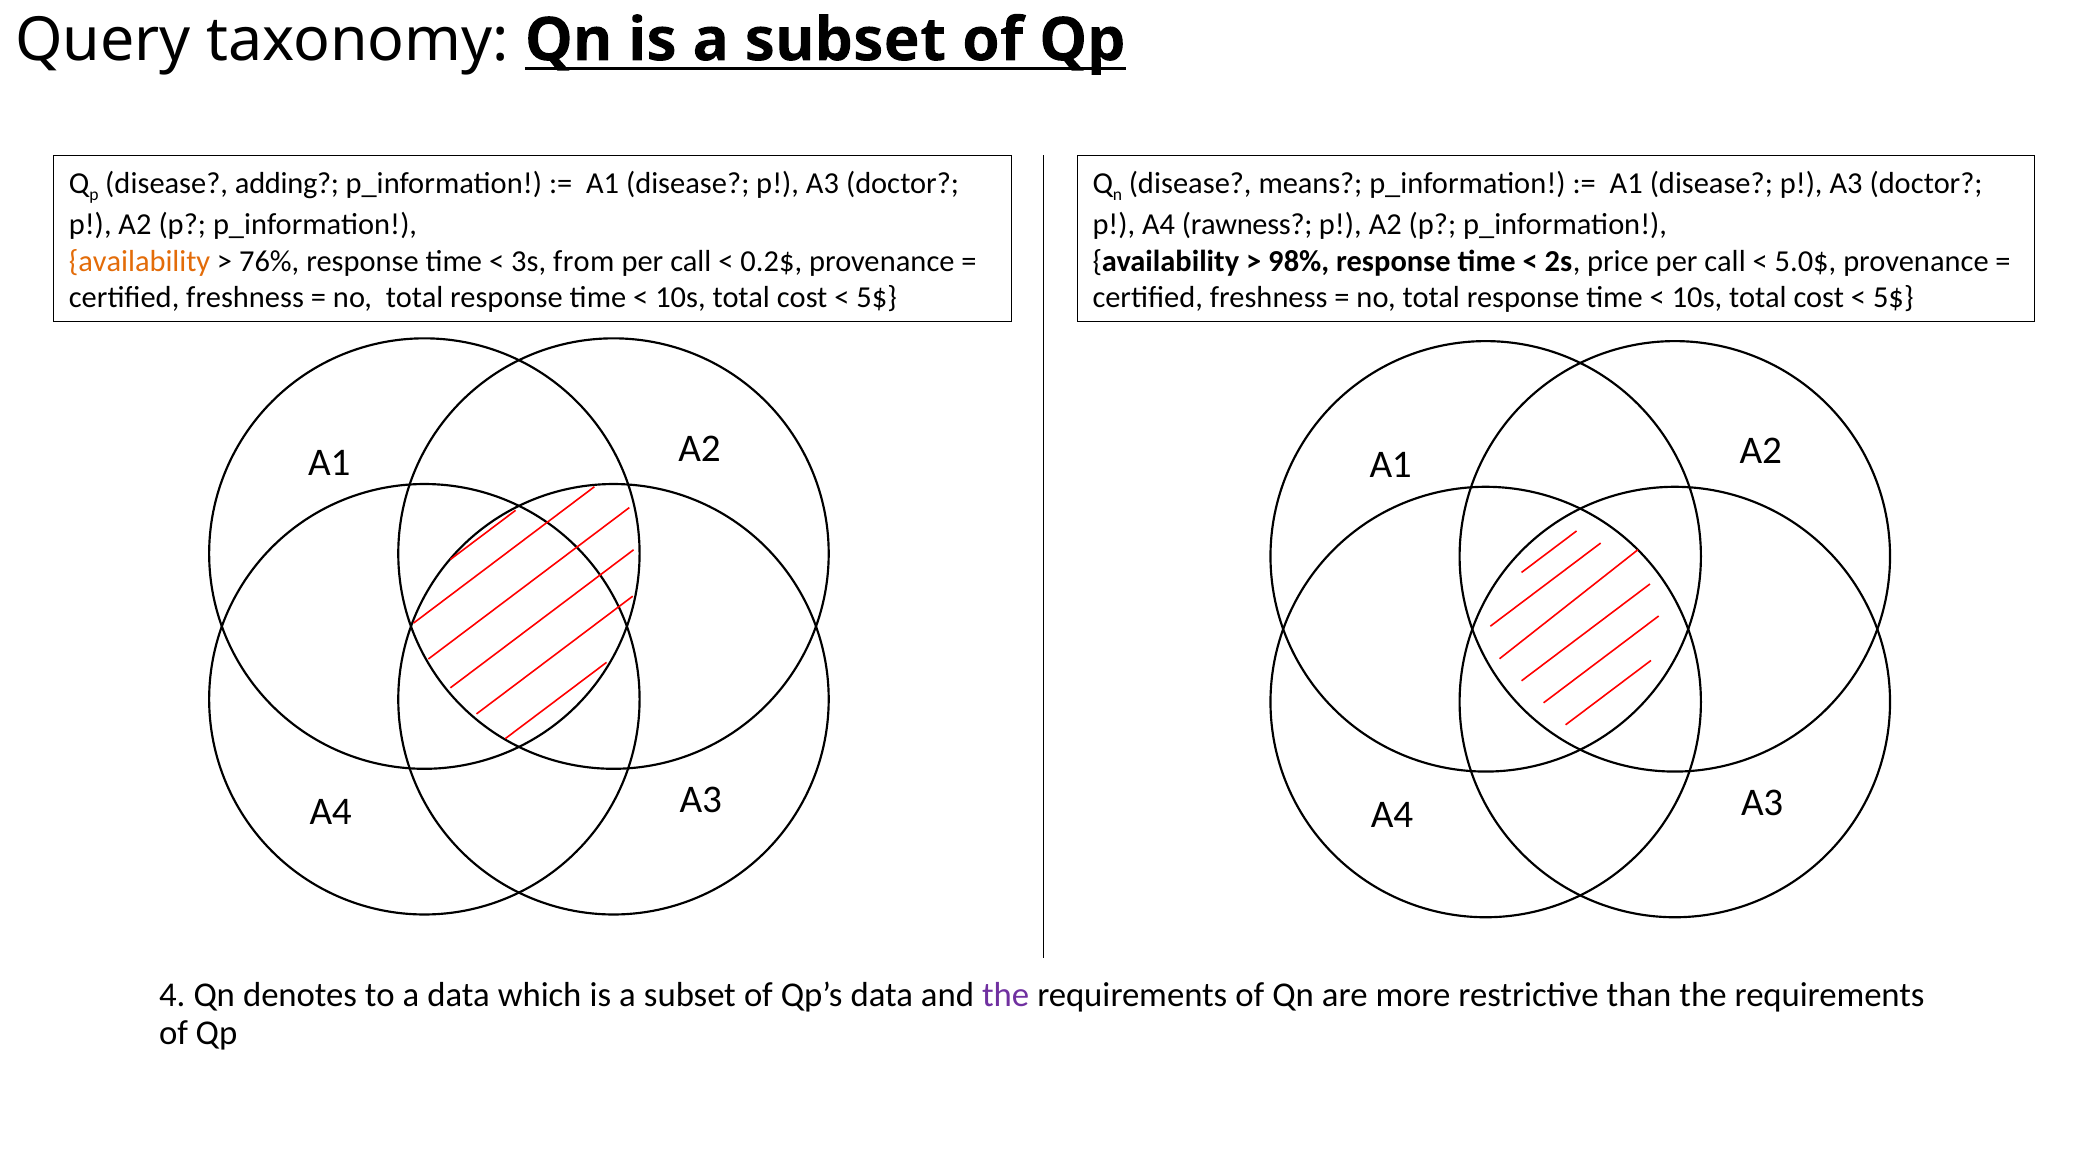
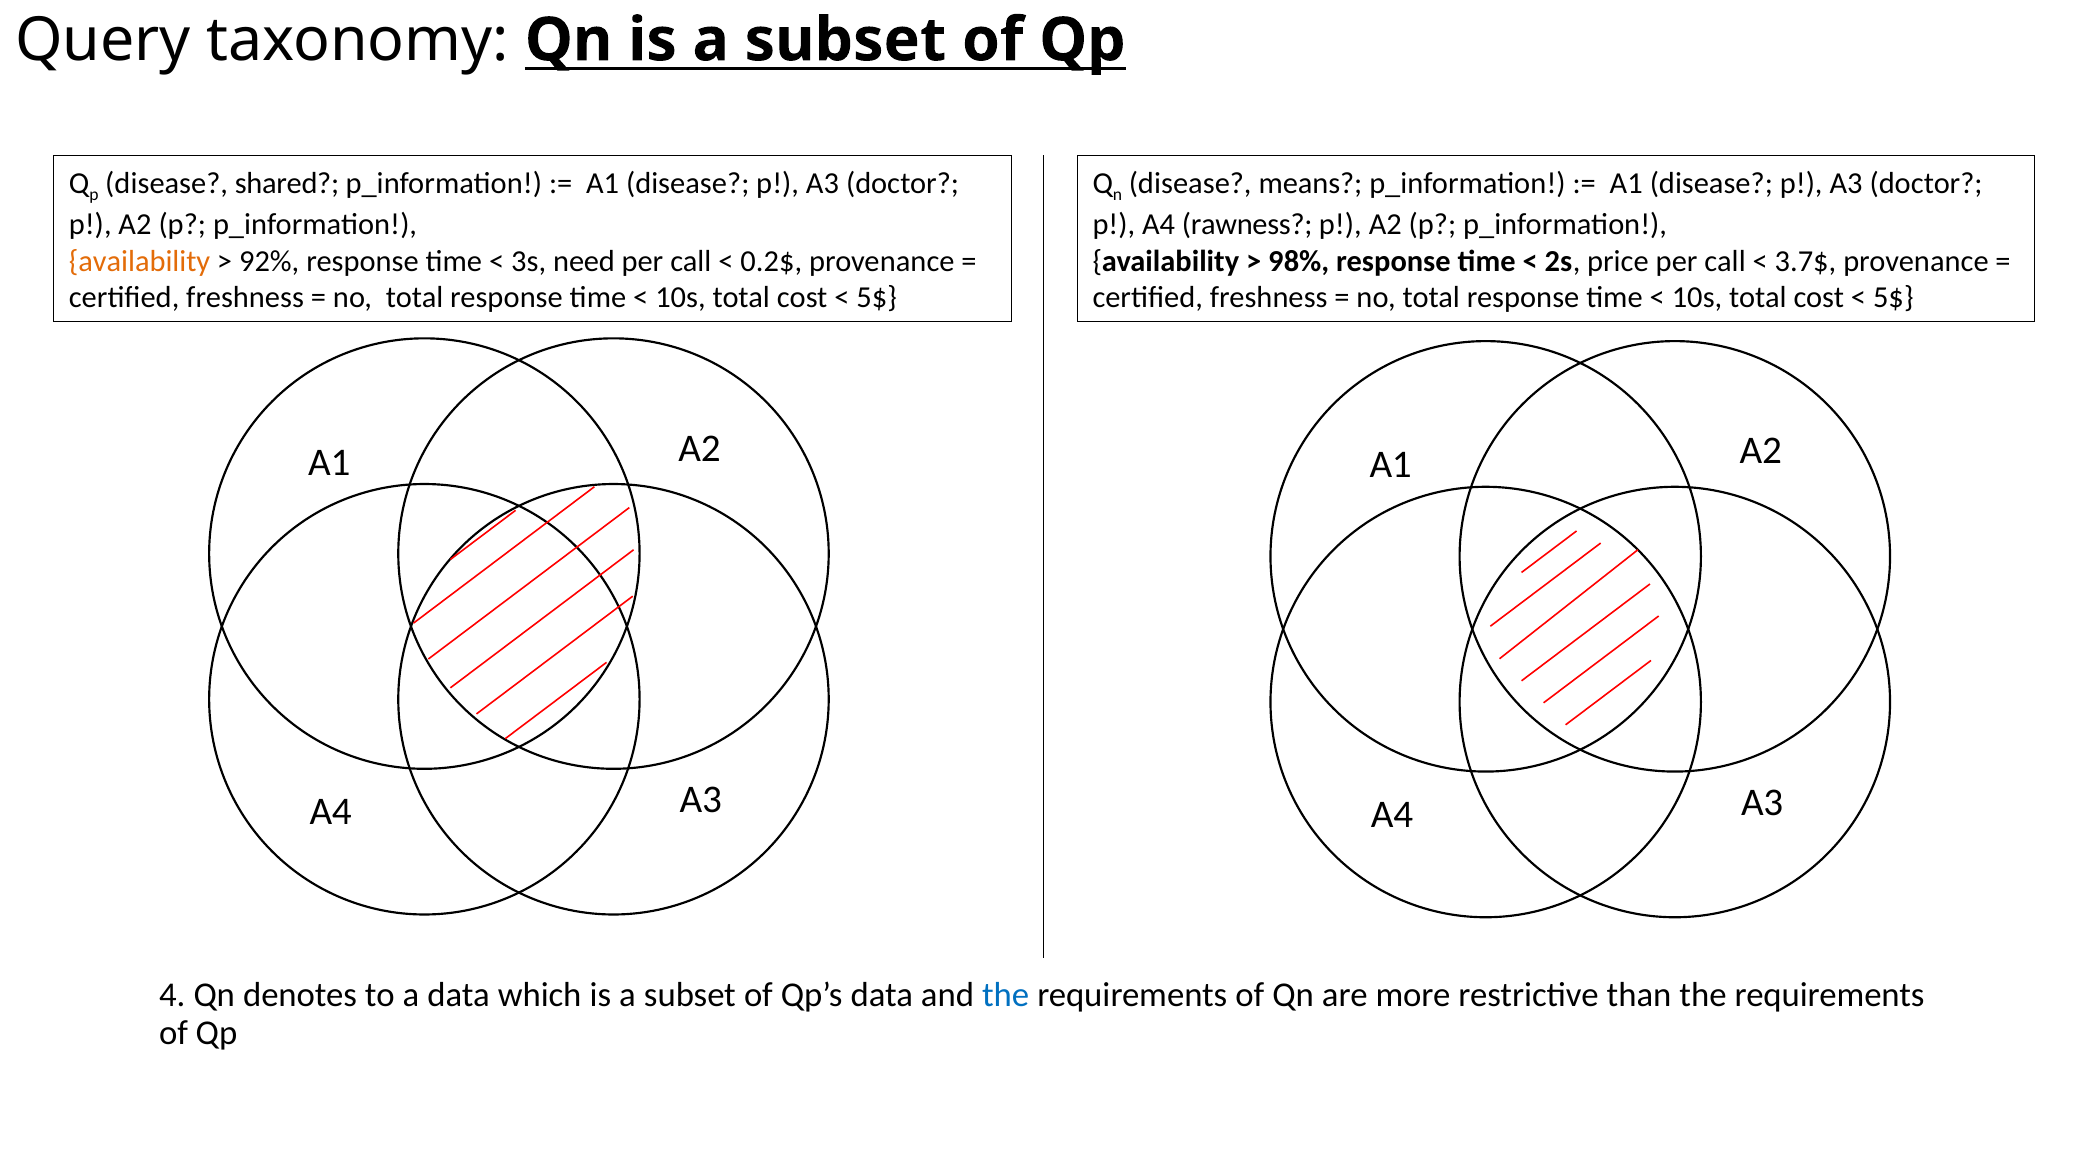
adding: adding -> shared
76%: 76% -> 92%
from: from -> need
5.0$: 5.0$ -> 3.7$
the at (1006, 995) colour: purple -> blue
